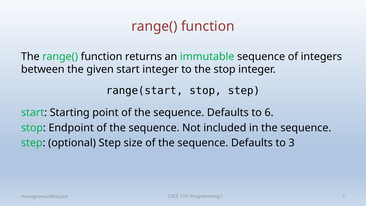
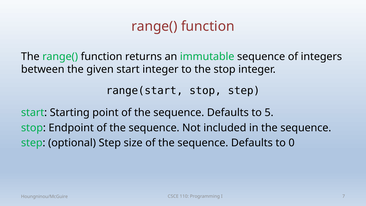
6: 6 -> 5
3: 3 -> 0
